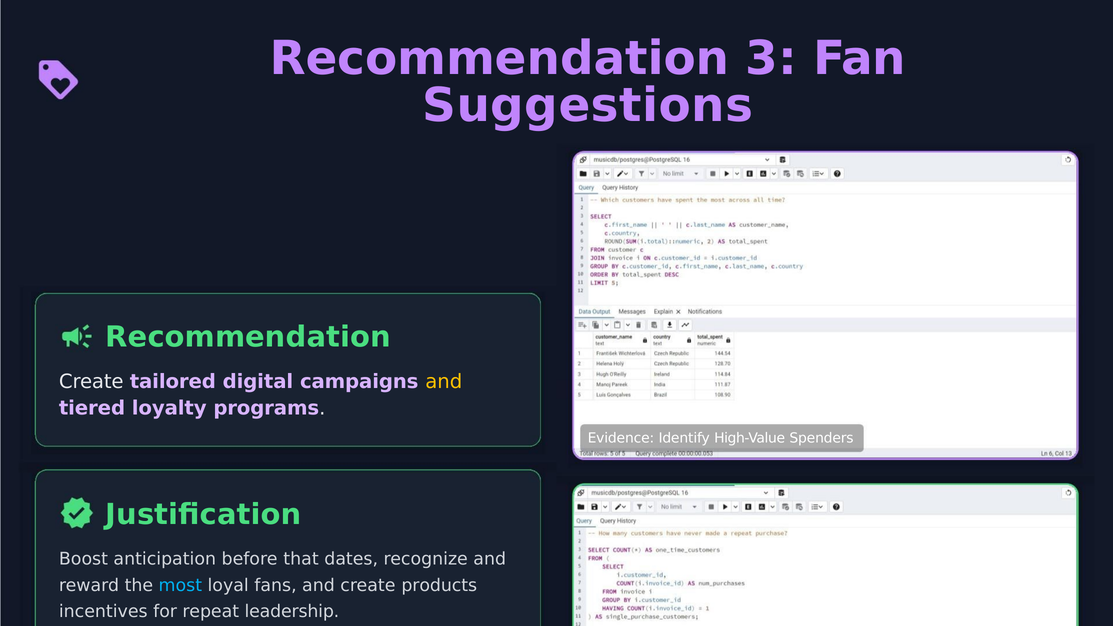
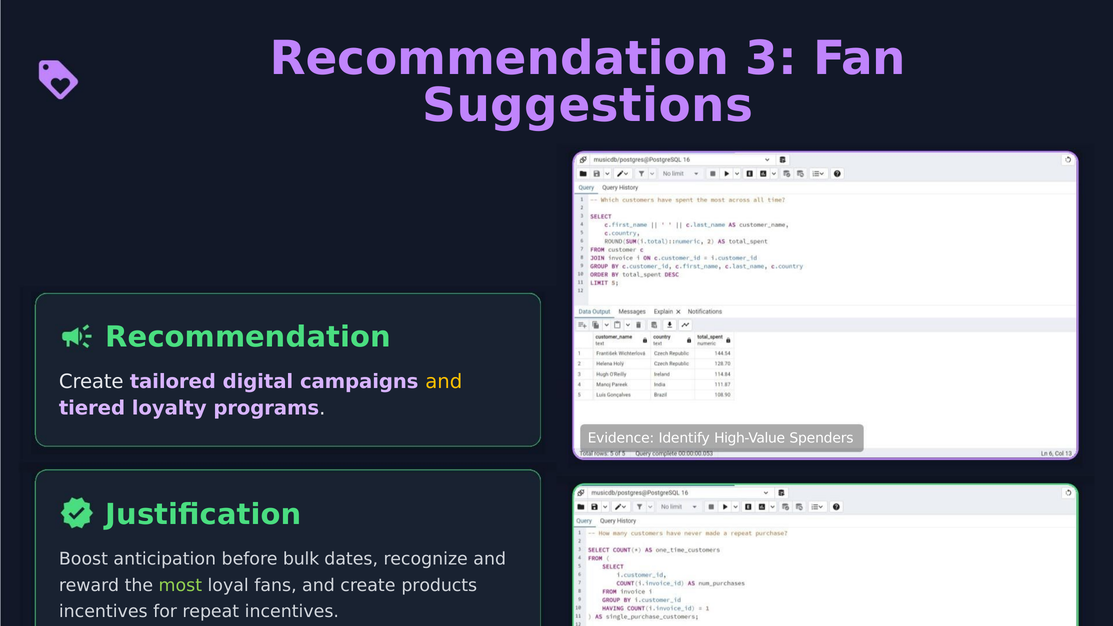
that: that -> bulk
most colour: light blue -> light green
repeat leadership: leadership -> incentives
